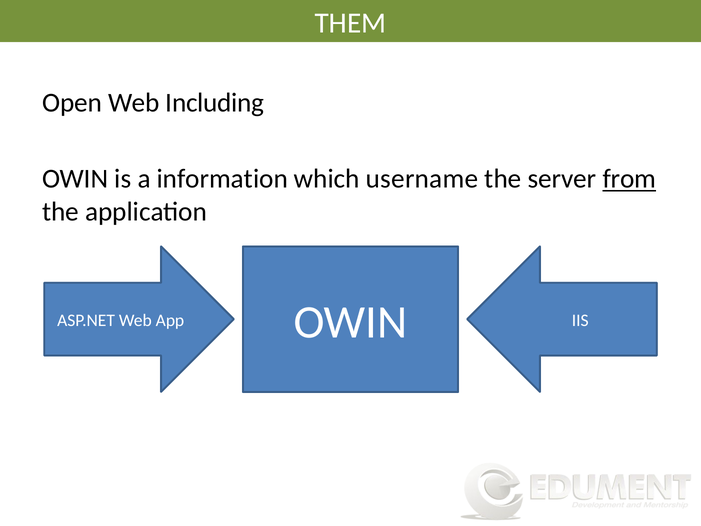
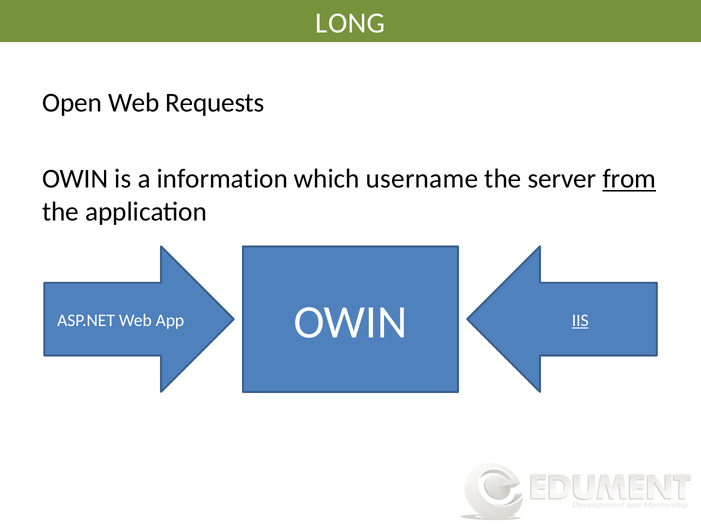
THEM: THEM -> LONG
Including: Including -> Requests
IIS underline: none -> present
